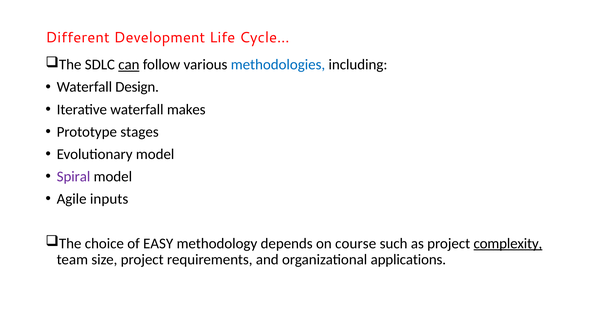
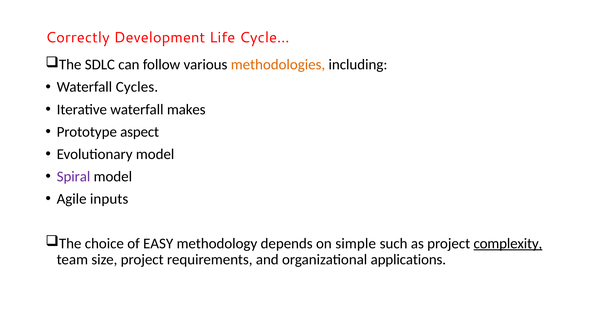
Different: Different -> Correctly
can underline: present -> none
methodologies colour: blue -> orange
Design: Design -> Cycles
stages: stages -> aspect
course: course -> simple
